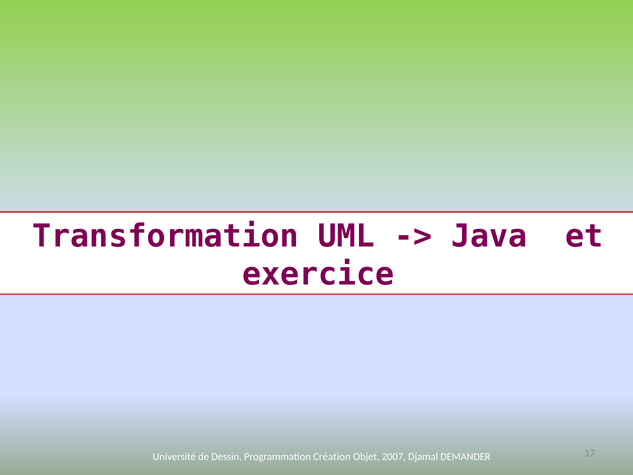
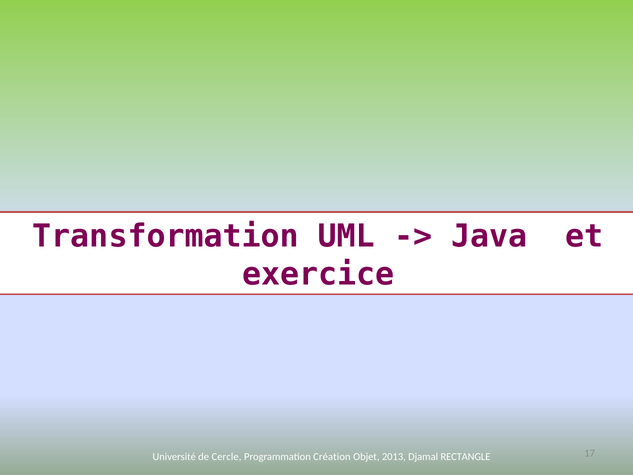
Dessin: Dessin -> Cercle
2007: 2007 -> 2013
DEMANDER: DEMANDER -> RECTANGLE
